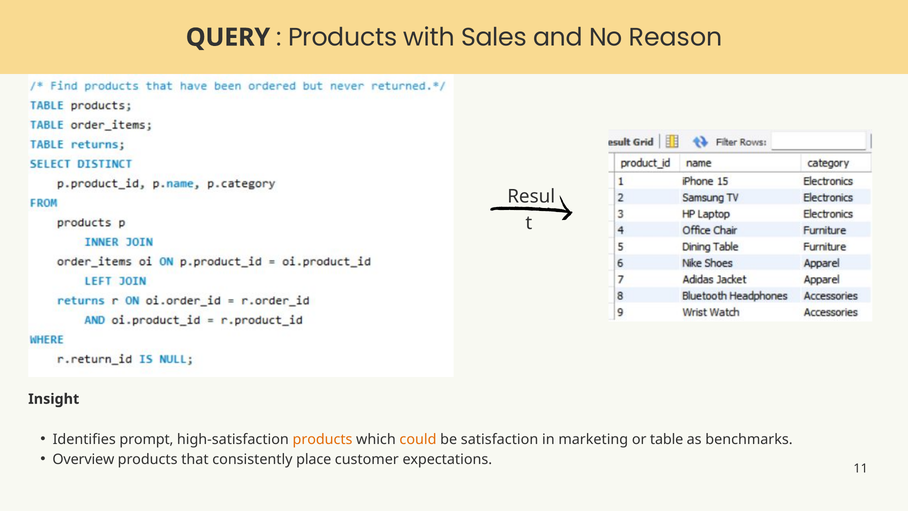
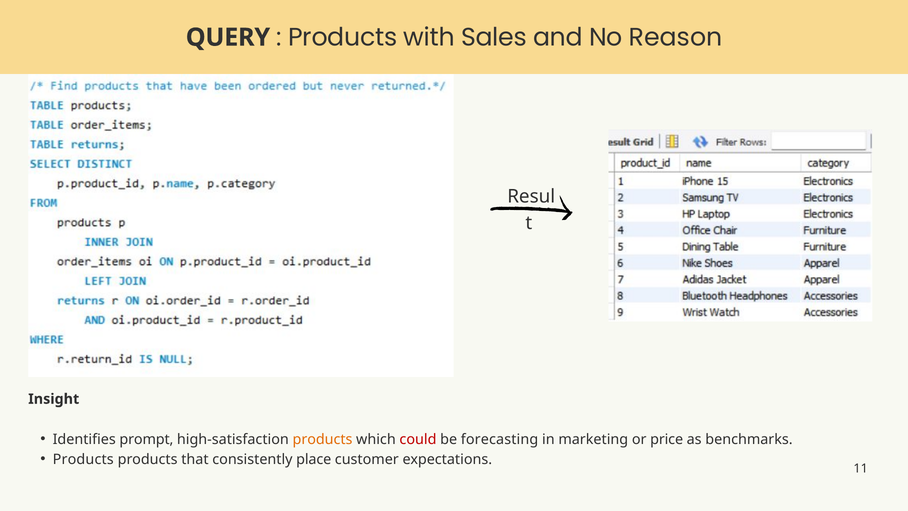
could colour: orange -> red
satisfaction: satisfaction -> forecasting
table: table -> price
Overview at (83, 459): Overview -> Products
